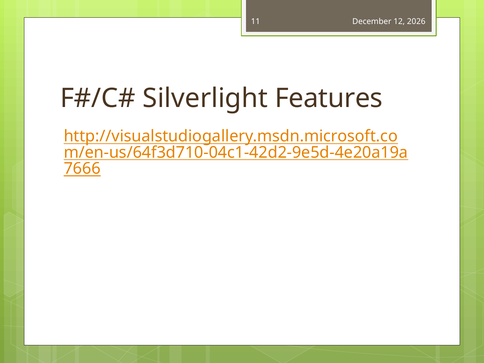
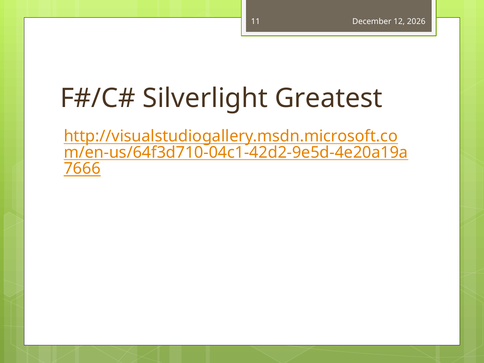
Features: Features -> Greatest
